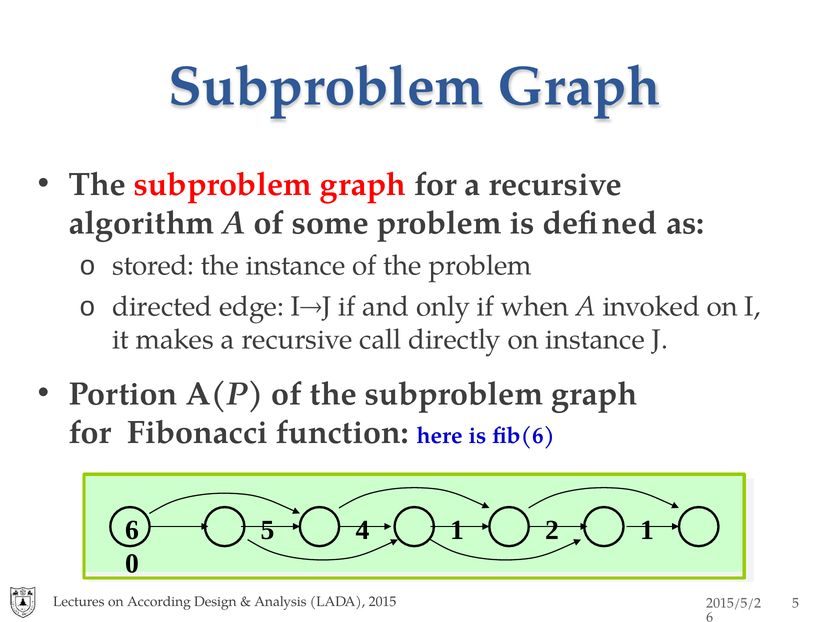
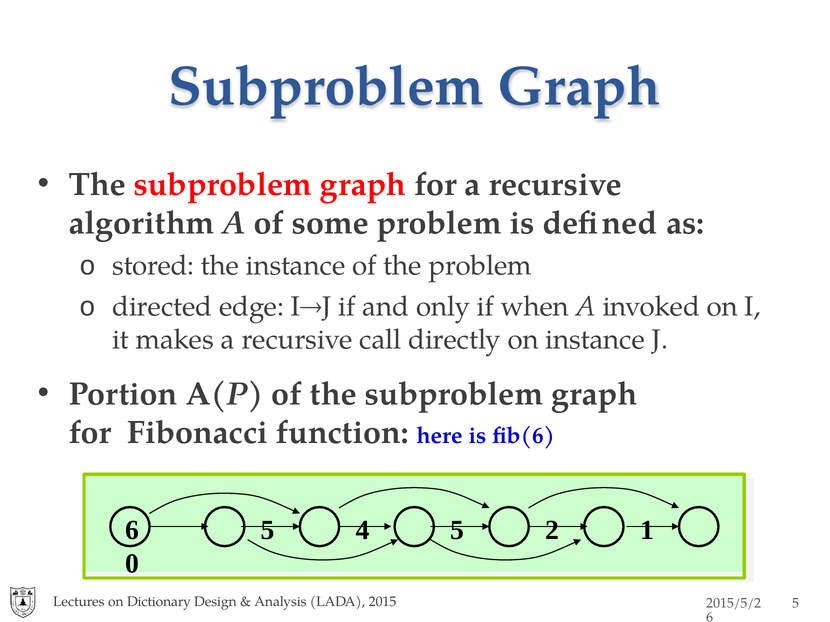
4 1: 1 -> 5
According: According -> Dictionary
